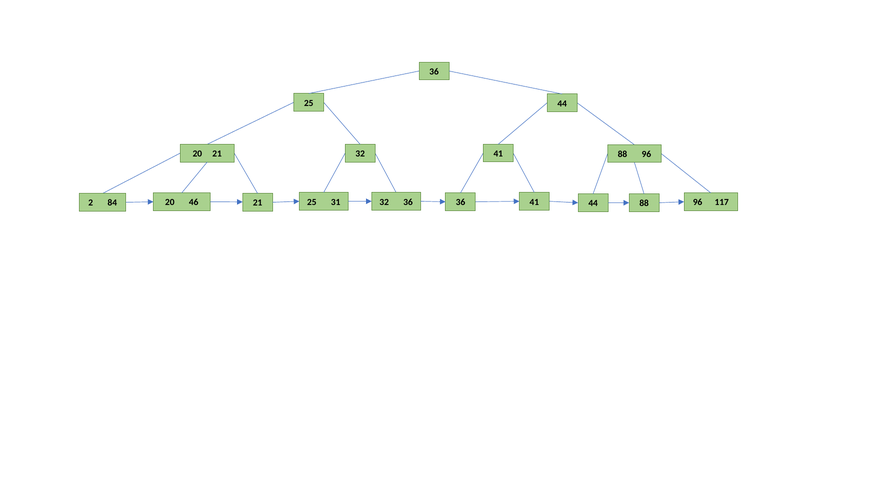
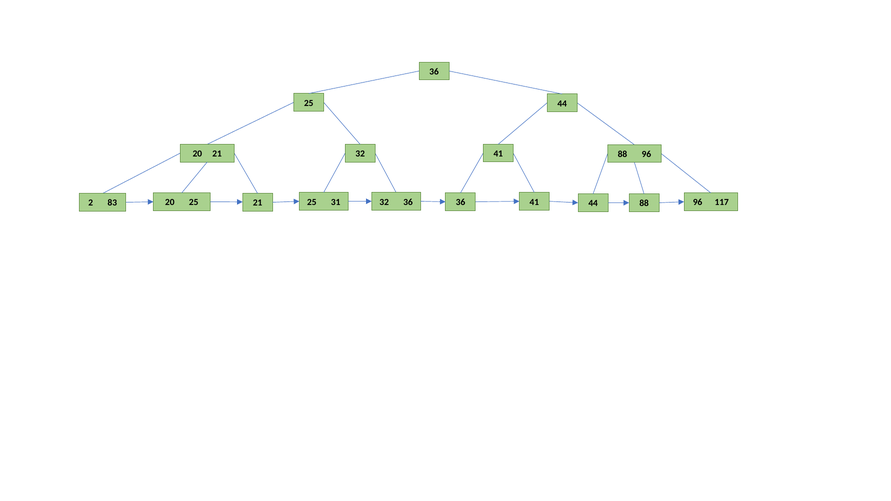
20 46: 46 -> 25
84: 84 -> 83
